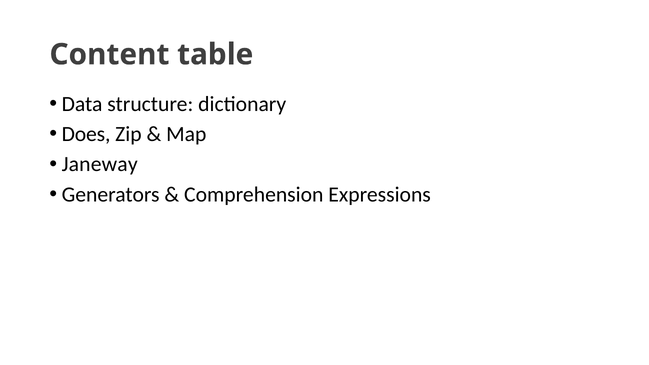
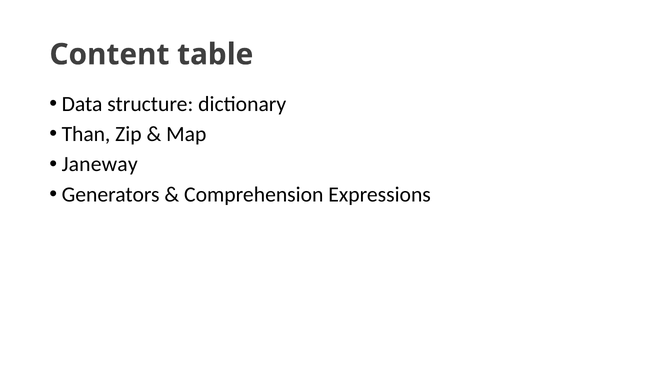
Does: Does -> Than
